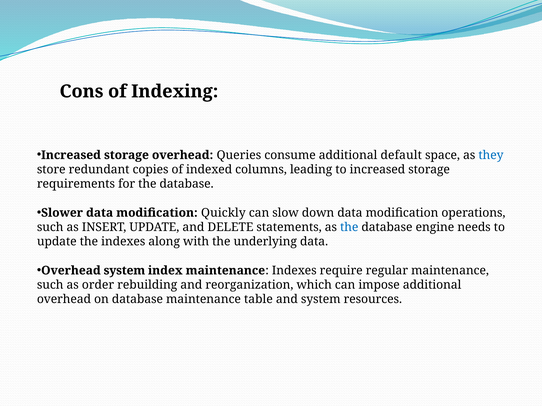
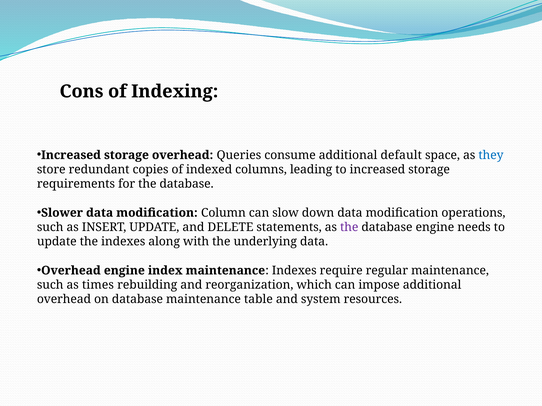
Quickly: Quickly -> Column
the at (349, 227) colour: blue -> purple
Overhead system: system -> engine
order: order -> times
